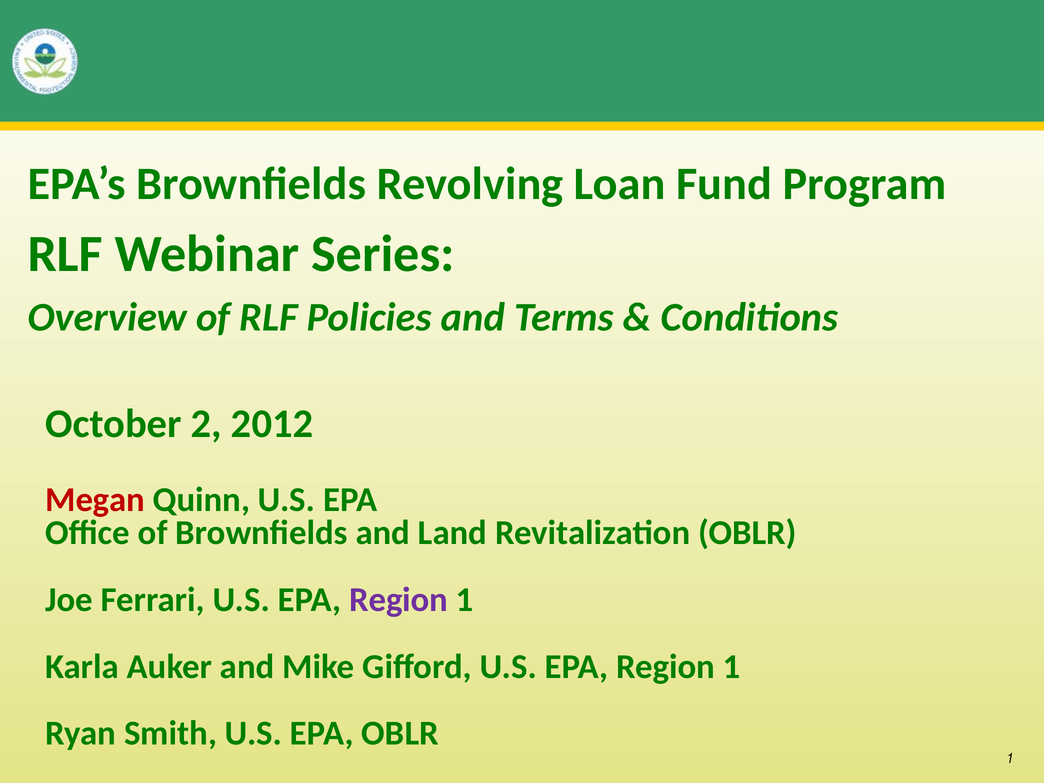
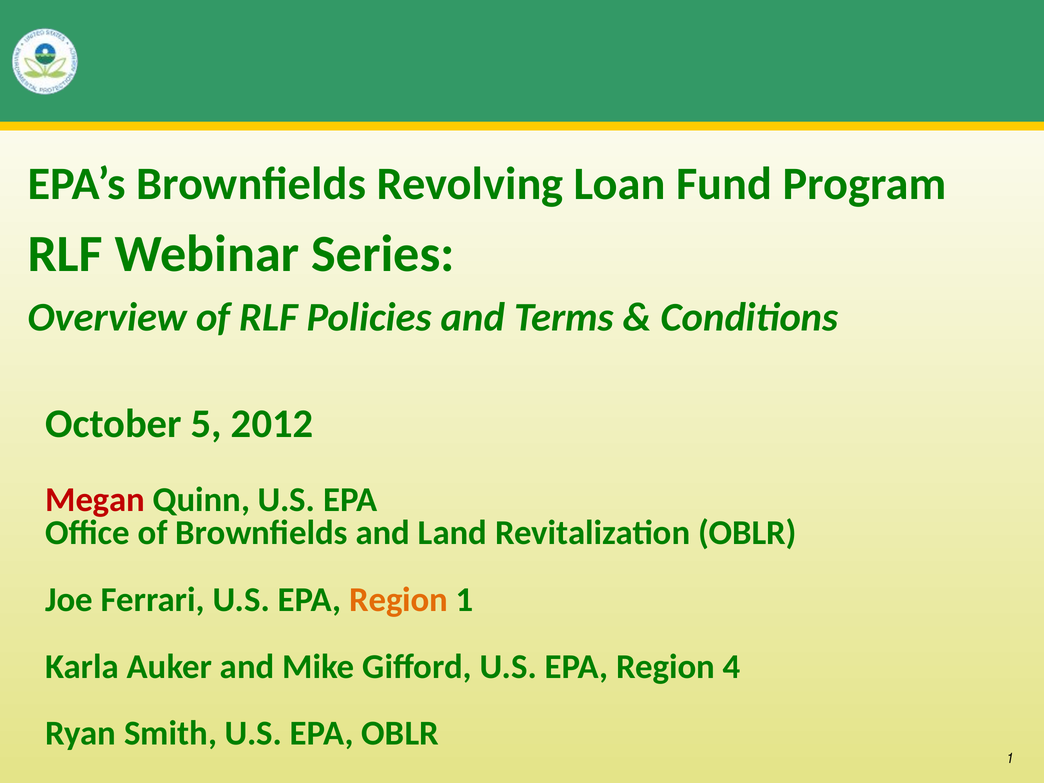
2: 2 -> 5
Region at (399, 600) colour: purple -> orange
1 at (732, 667): 1 -> 4
